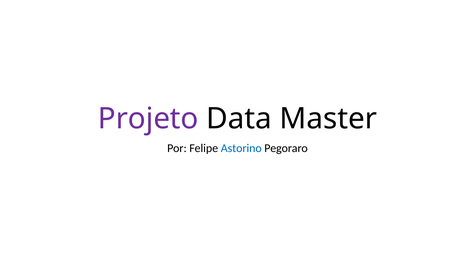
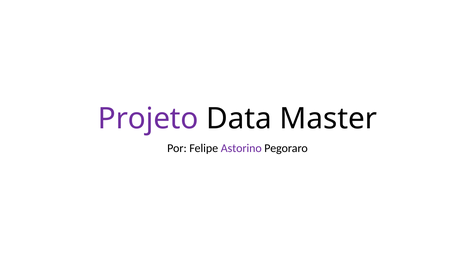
Astorino colour: blue -> purple
